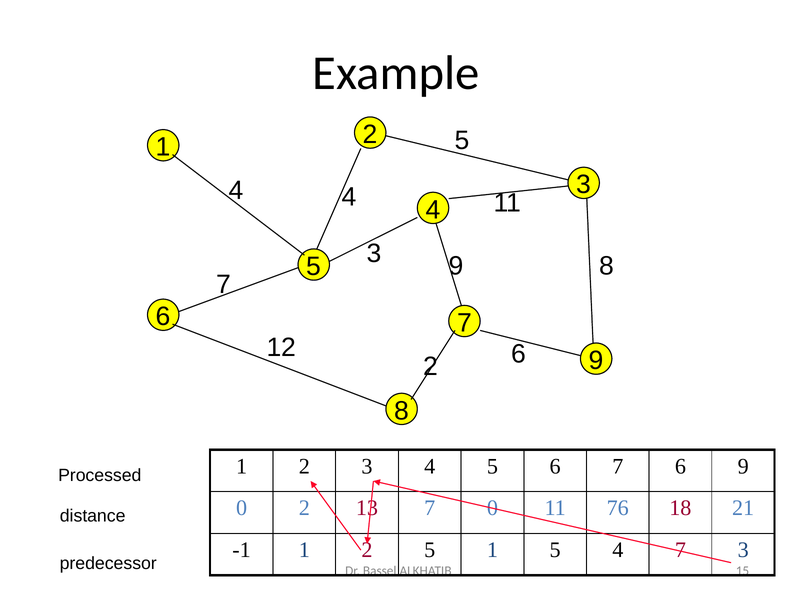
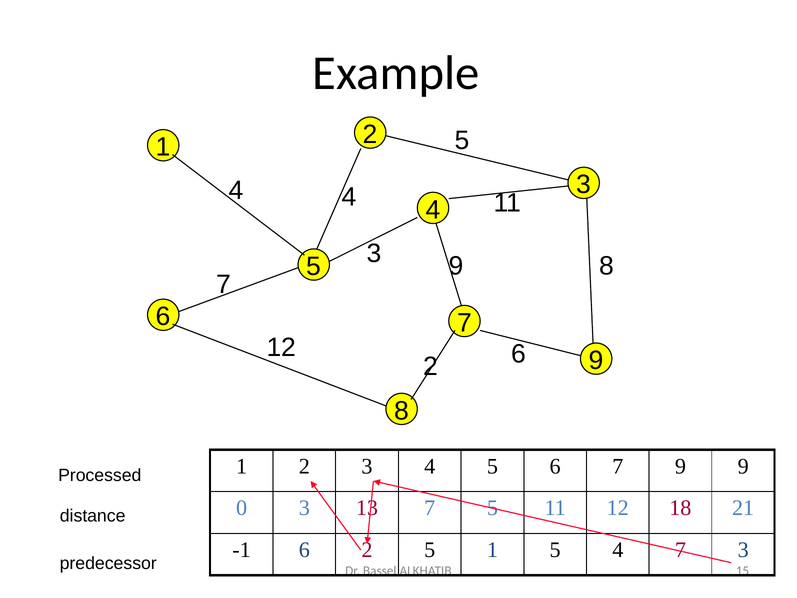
7 6: 6 -> 9
0 2: 2 -> 3
7 0: 0 -> 5
11 76: 76 -> 12
-1 1: 1 -> 6
